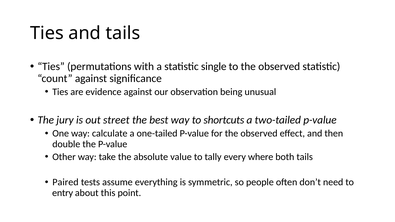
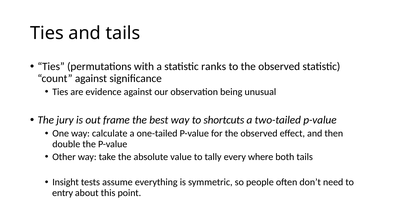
single: single -> ranks
street: street -> frame
Paired: Paired -> Insight
